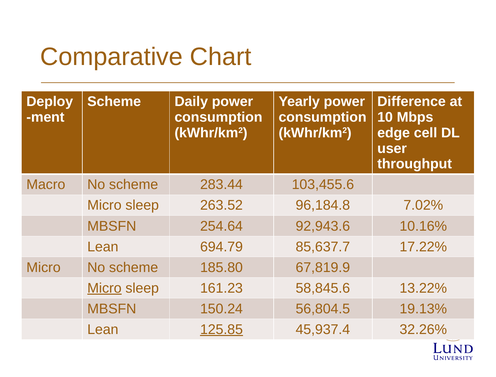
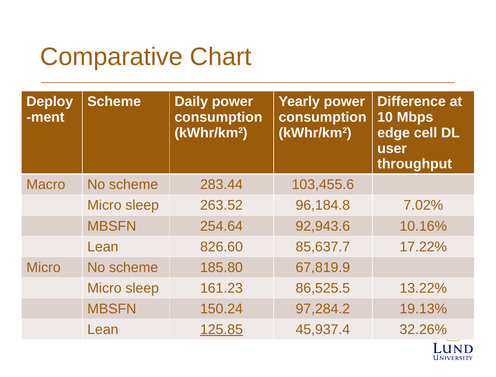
694.79: 694.79 -> 826.60
Micro at (104, 288) underline: present -> none
58,845.6: 58,845.6 -> 86,525.5
56,804.5: 56,804.5 -> 97,284.2
